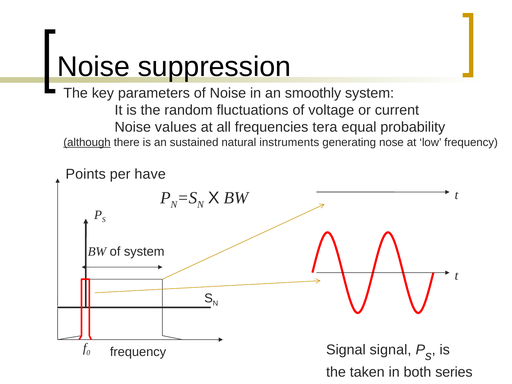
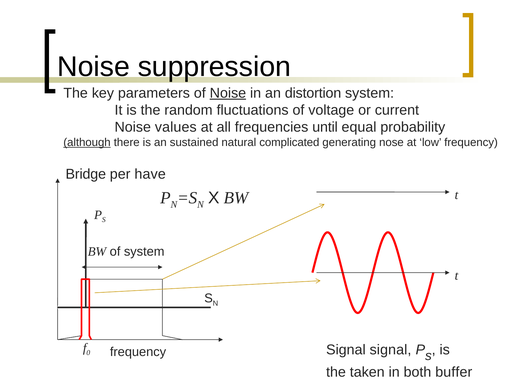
Noise at (228, 93) underline: none -> present
smoothly: smoothly -> distortion
tera: tera -> until
instruments: instruments -> complicated
Points: Points -> Bridge
series: series -> buffer
